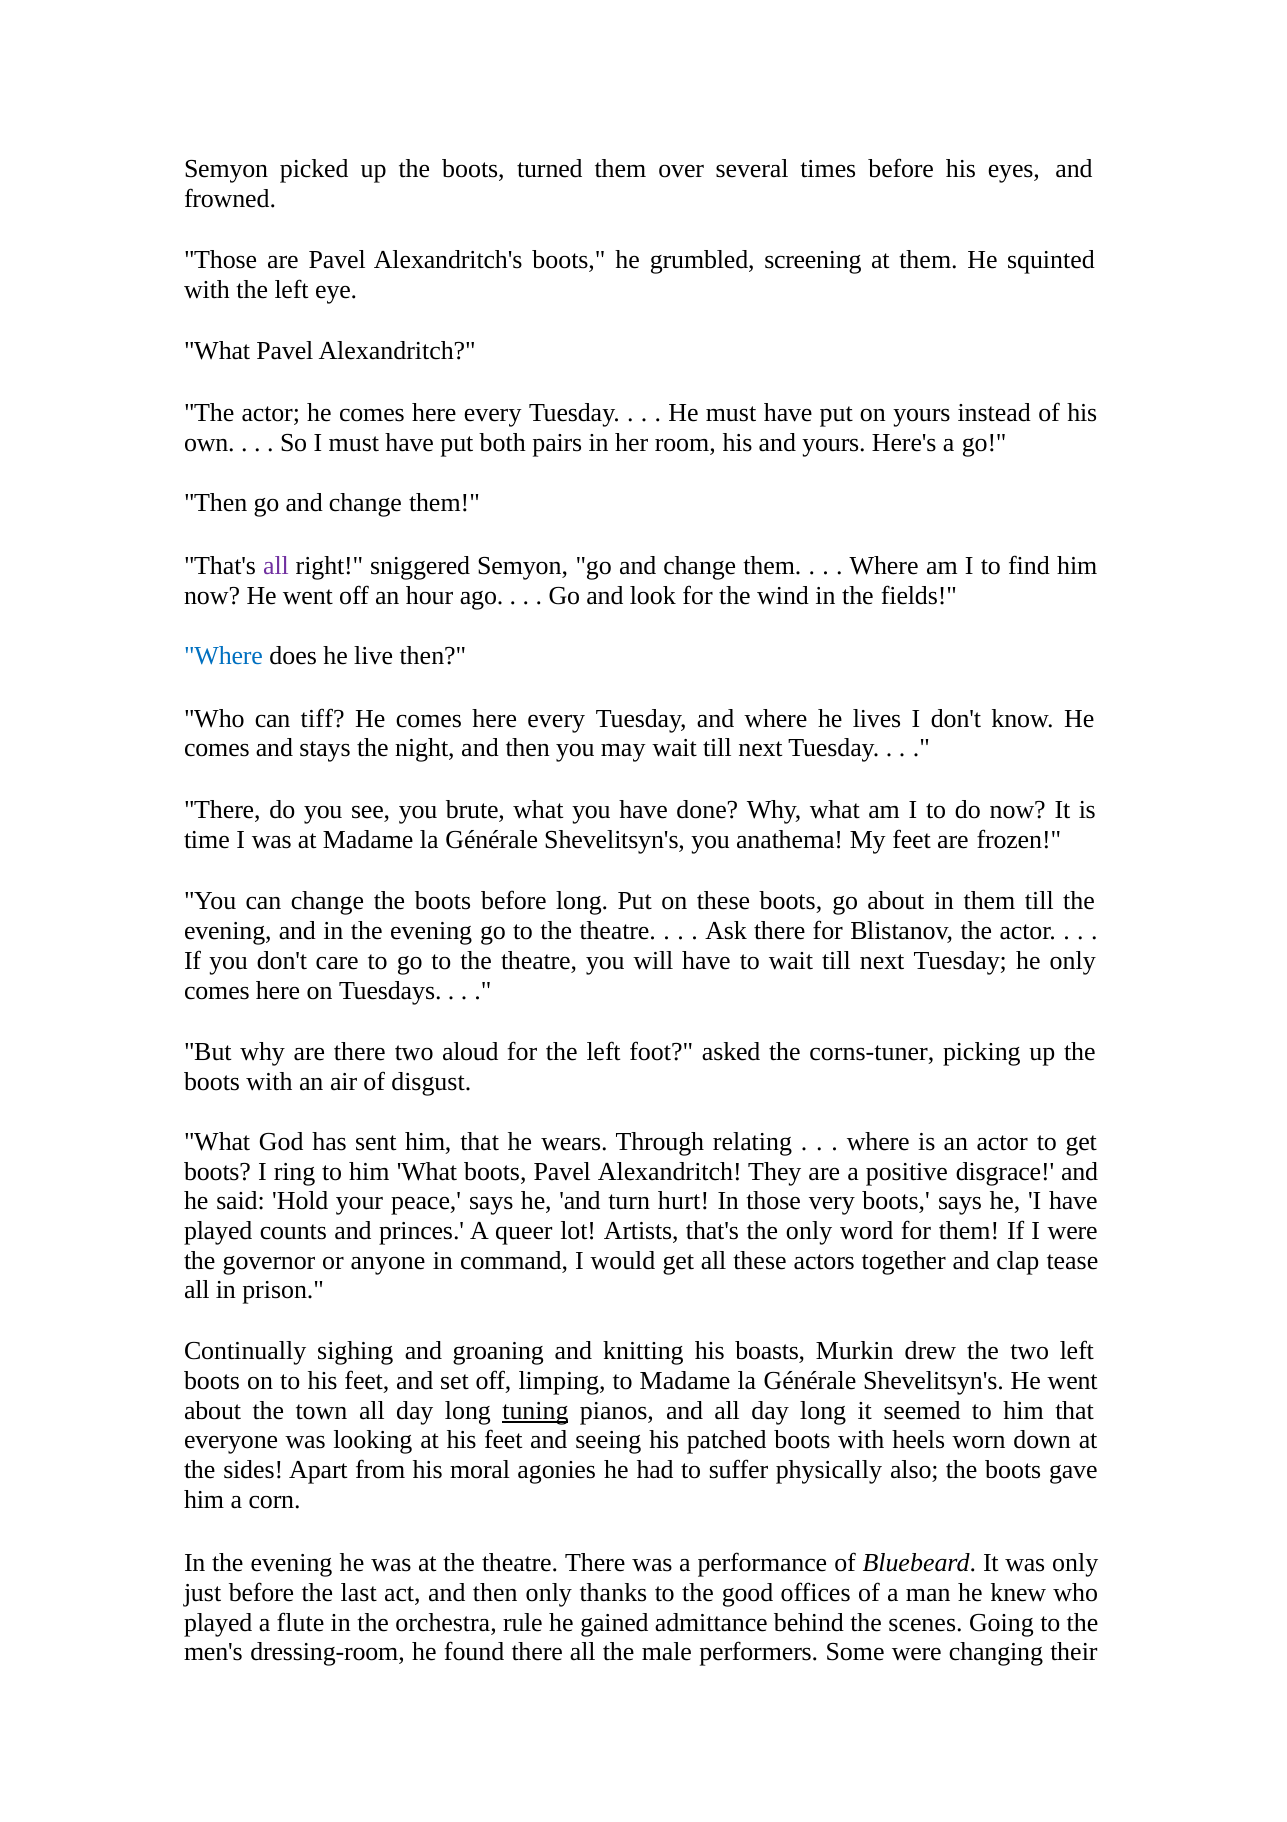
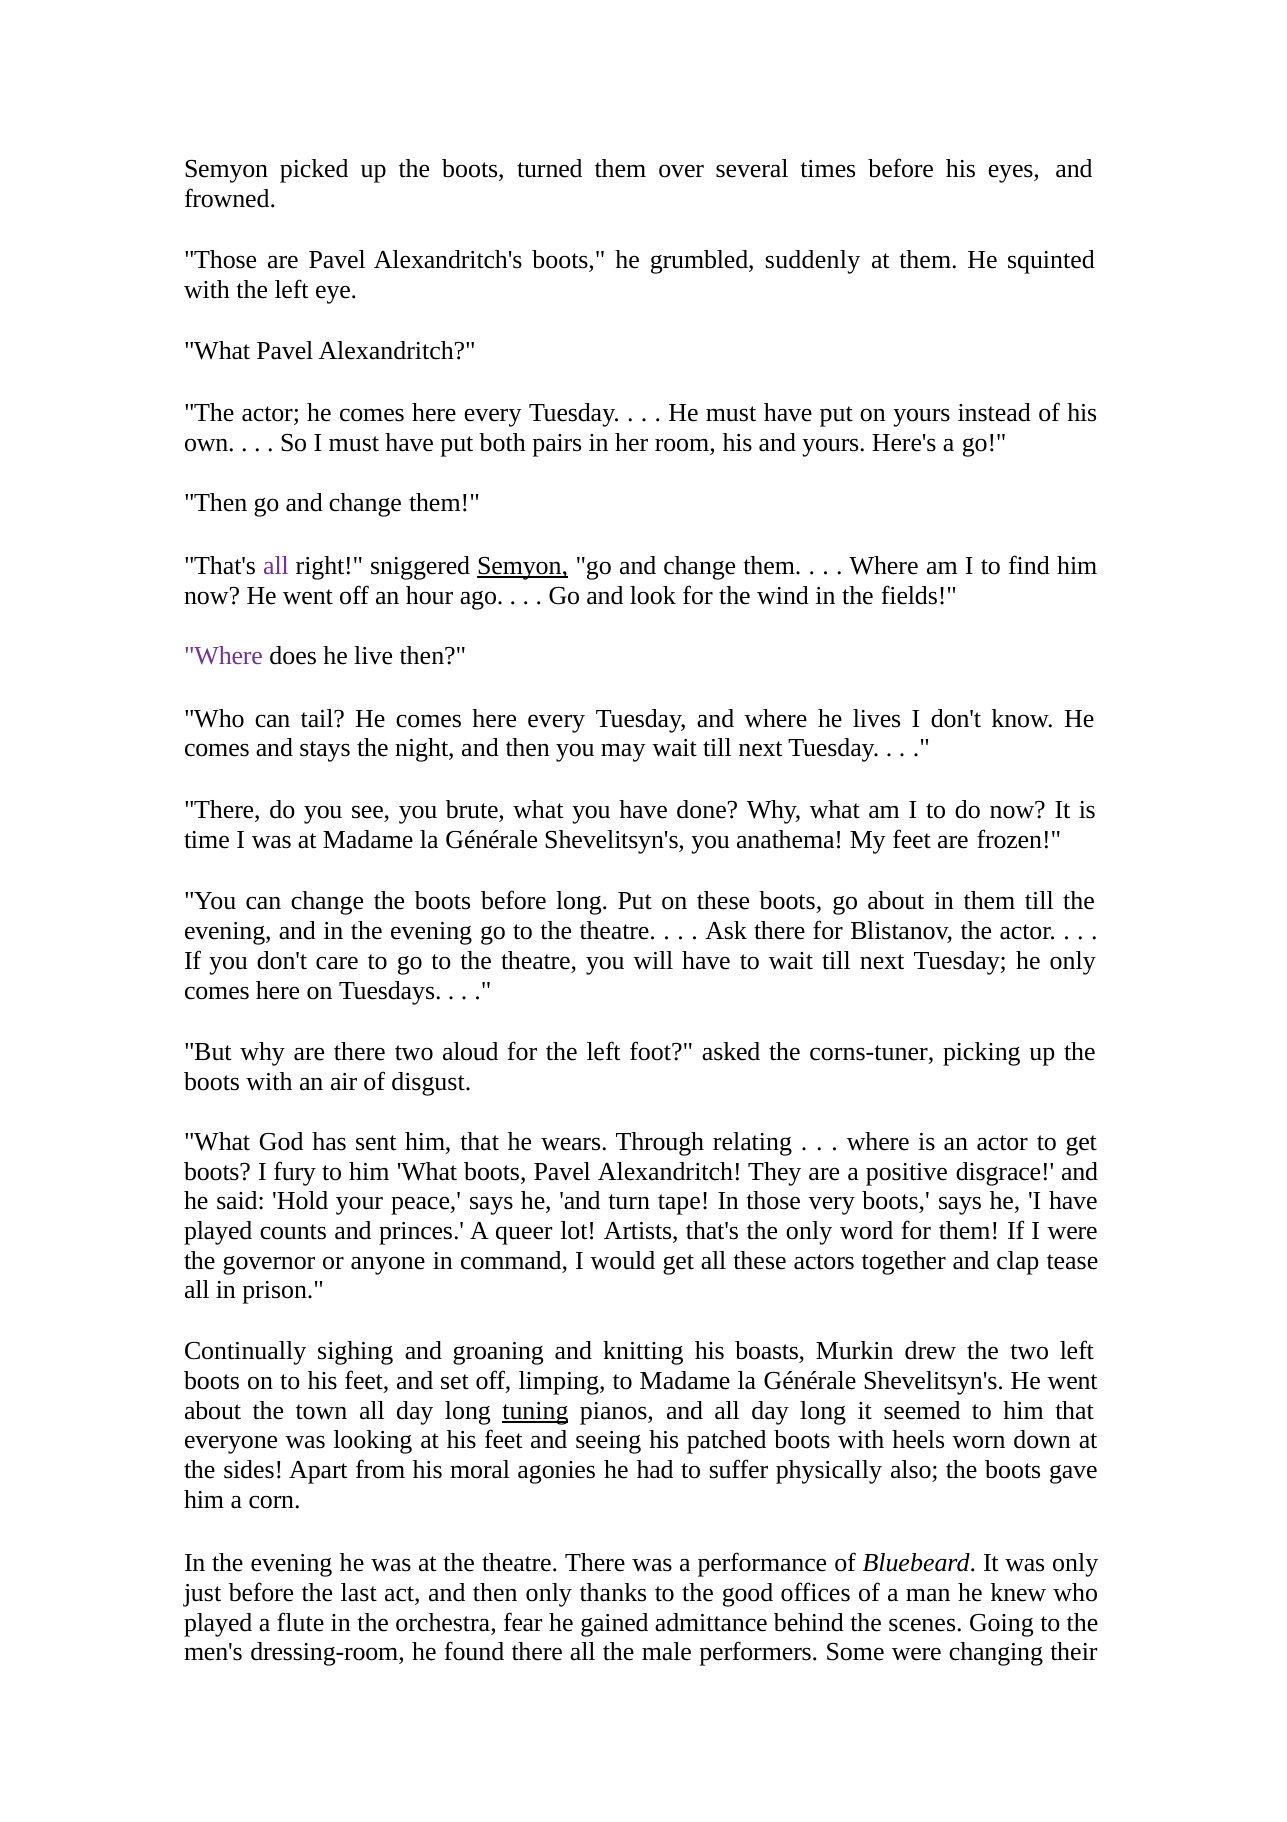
screening: screening -> suddenly
Semyon at (523, 566) underline: none -> present
Where at (223, 656) colour: blue -> purple
tiff: tiff -> tail
ring: ring -> fury
hurt: hurt -> tape
rule: rule -> fear
